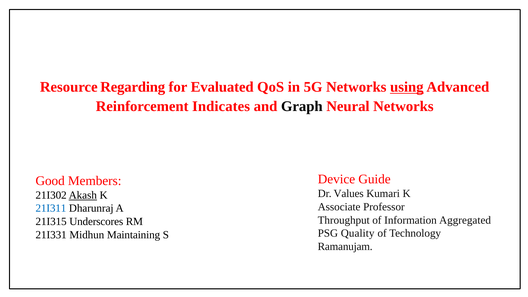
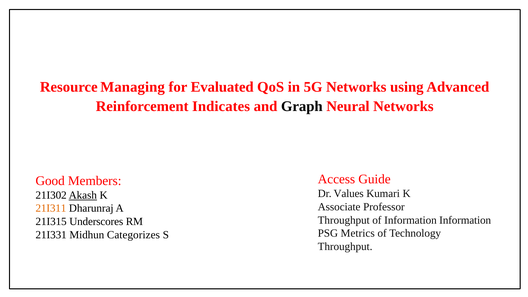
Regarding: Regarding -> Managing
using underline: present -> none
Device: Device -> Access
21I311 colour: blue -> orange
Information Aggregated: Aggregated -> Information
Quality: Quality -> Metrics
Maintaining: Maintaining -> Categorizes
Ramanujam at (345, 246): Ramanujam -> Throughput
